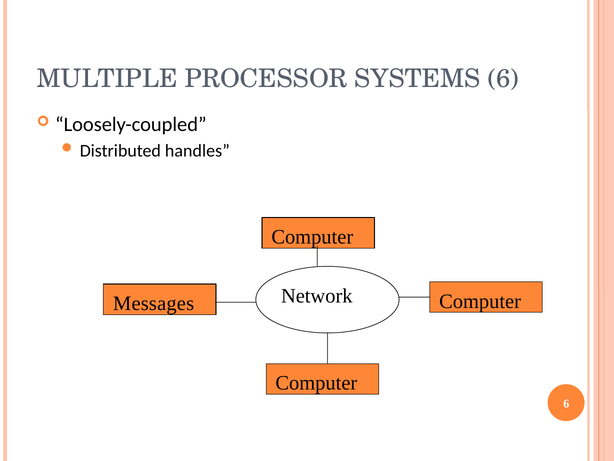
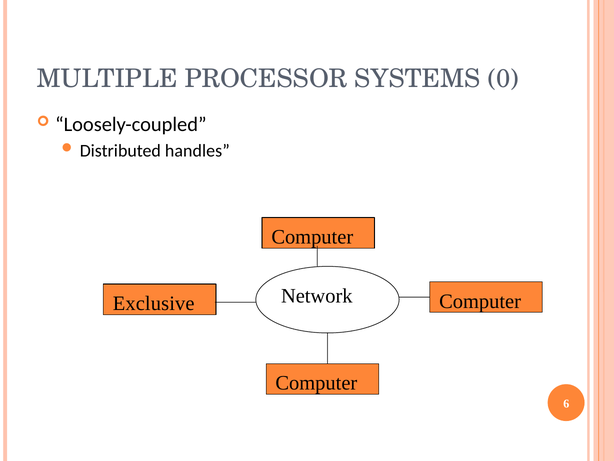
SYSTEMS 6: 6 -> 0
Messages: Messages -> Exclusive
